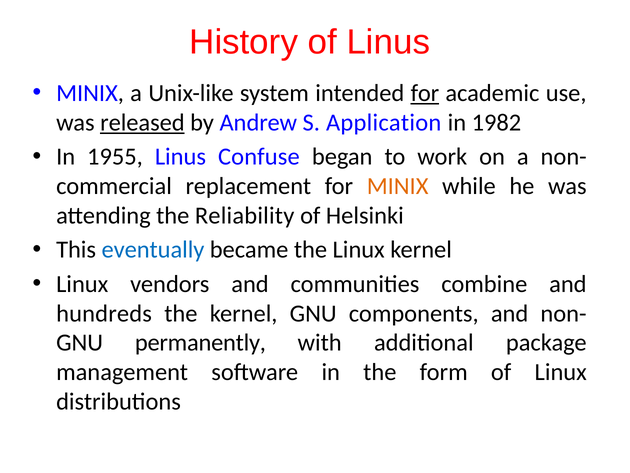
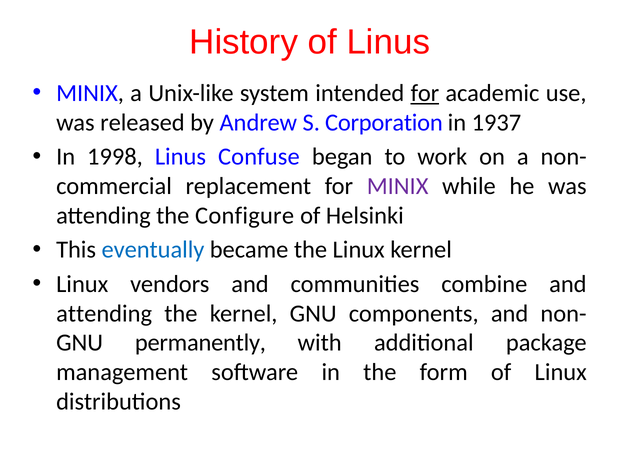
released underline: present -> none
Application: Application -> Corporation
1982: 1982 -> 1937
1955: 1955 -> 1998
MINIX at (398, 186) colour: orange -> purple
Reliability: Reliability -> Configure
hundreds at (104, 313): hundreds -> attending
